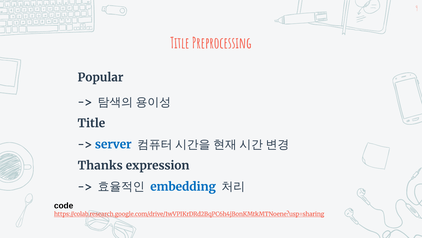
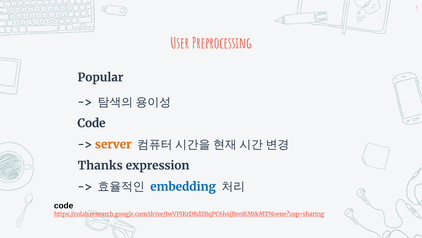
Title at (180, 43): Title -> User
Title at (91, 123): Title -> Code
server colour: blue -> orange
